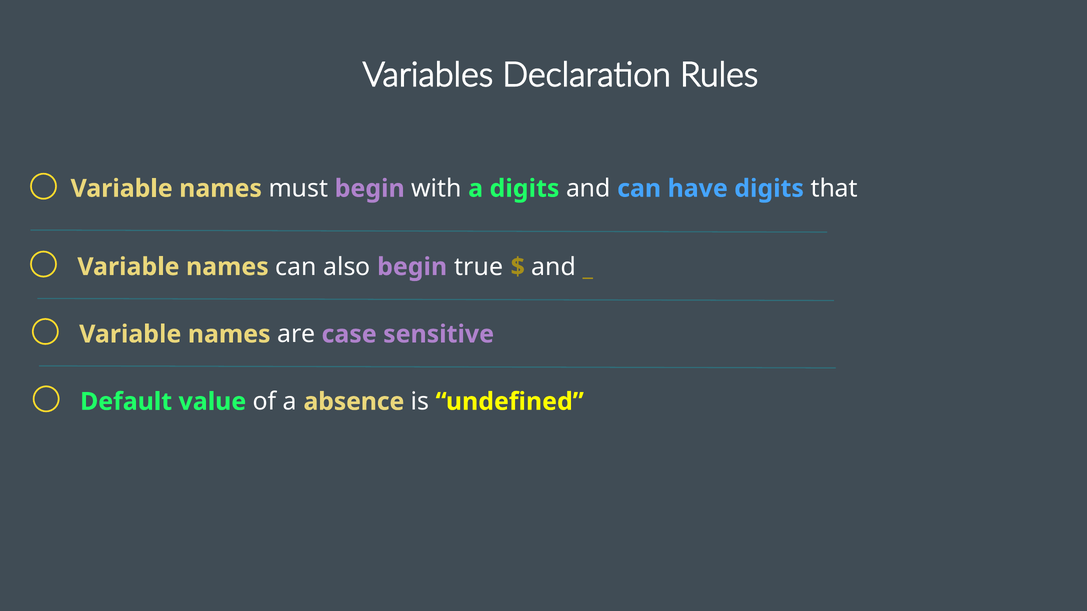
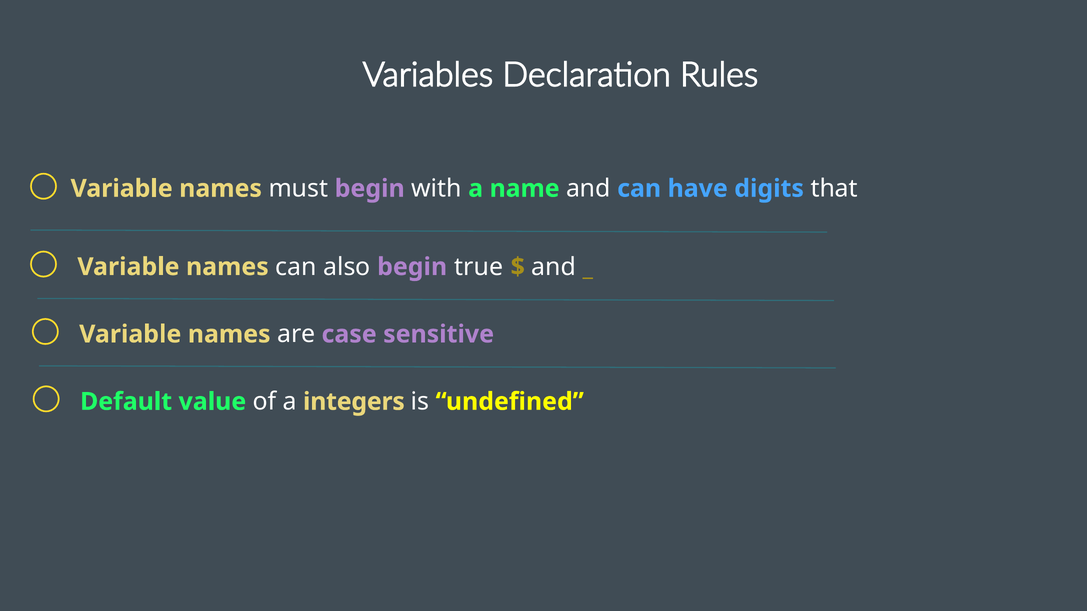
a digits: digits -> name
absence: absence -> integers
